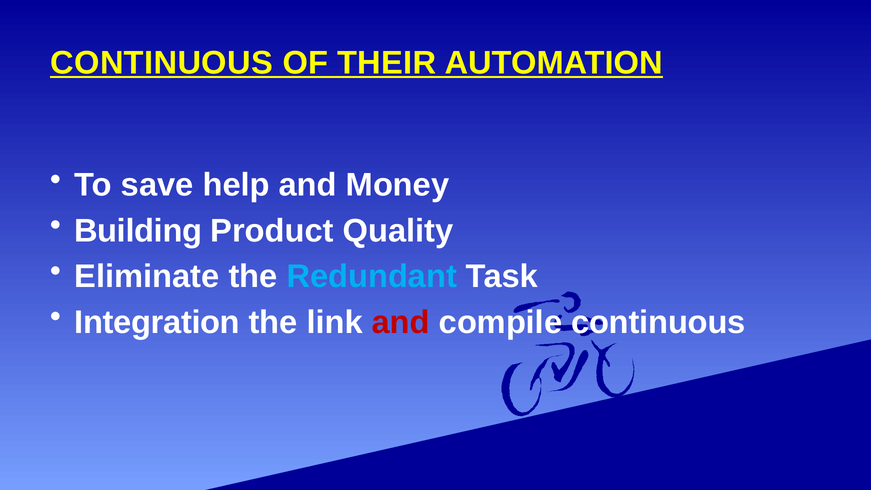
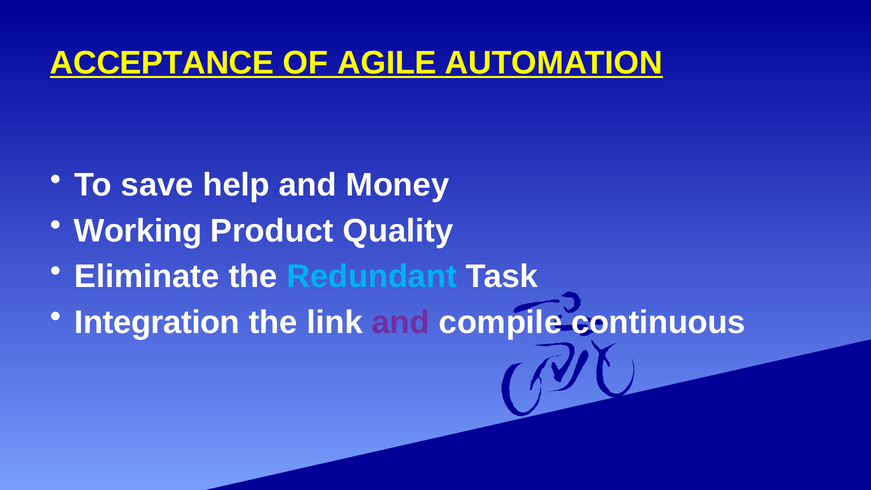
CONTINUOUS at (162, 63): CONTINUOUS -> ACCEPTANCE
THEIR: THEIR -> AGILE
Building: Building -> Working
and at (401, 322) colour: red -> purple
